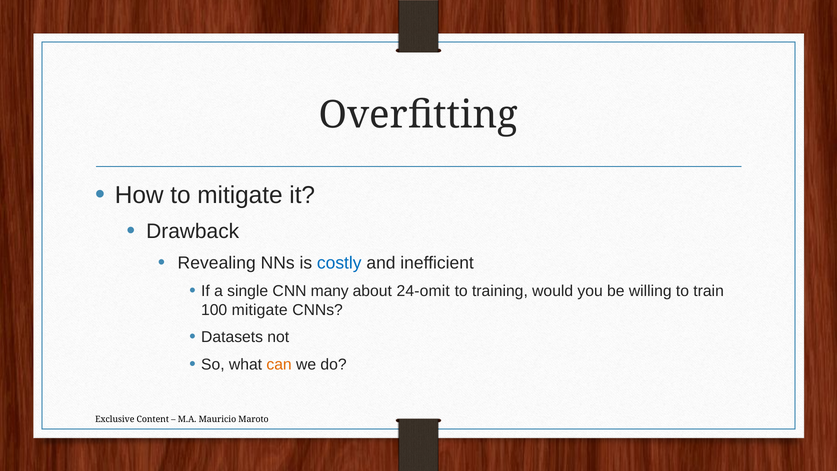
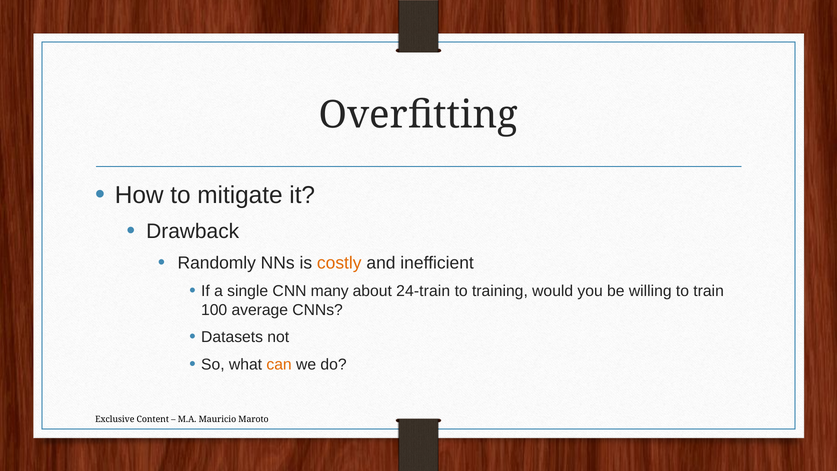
Revealing: Revealing -> Randomly
costly colour: blue -> orange
24-omit: 24-omit -> 24-train
100 mitigate: mitigate -> average
